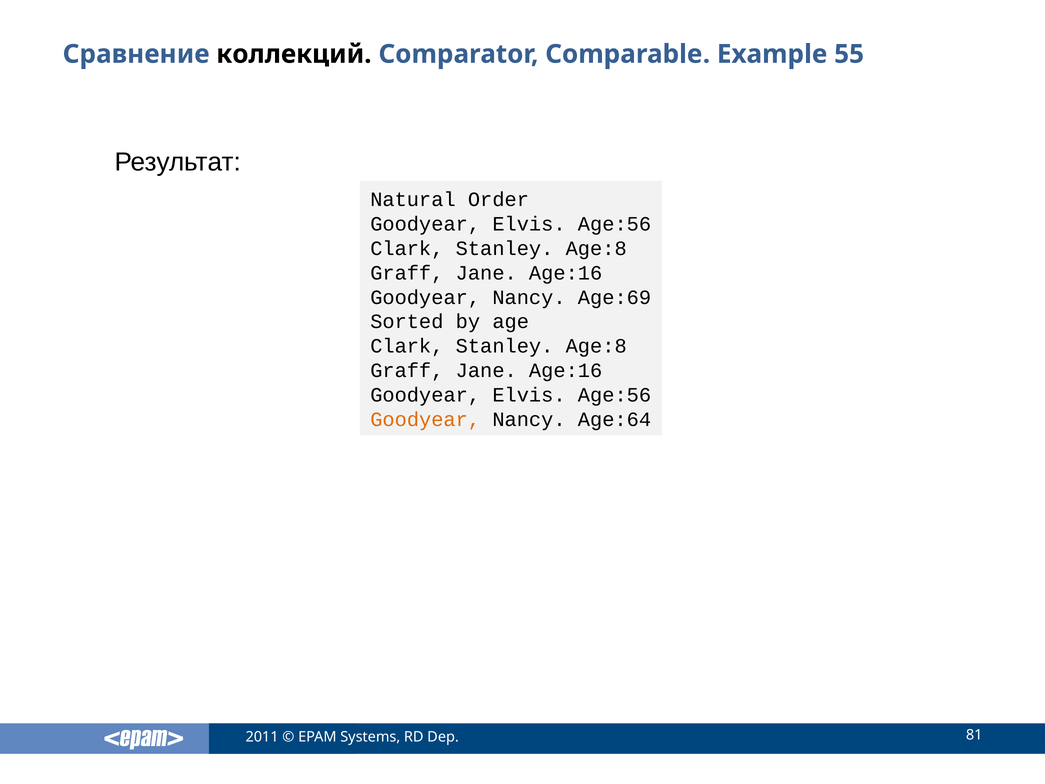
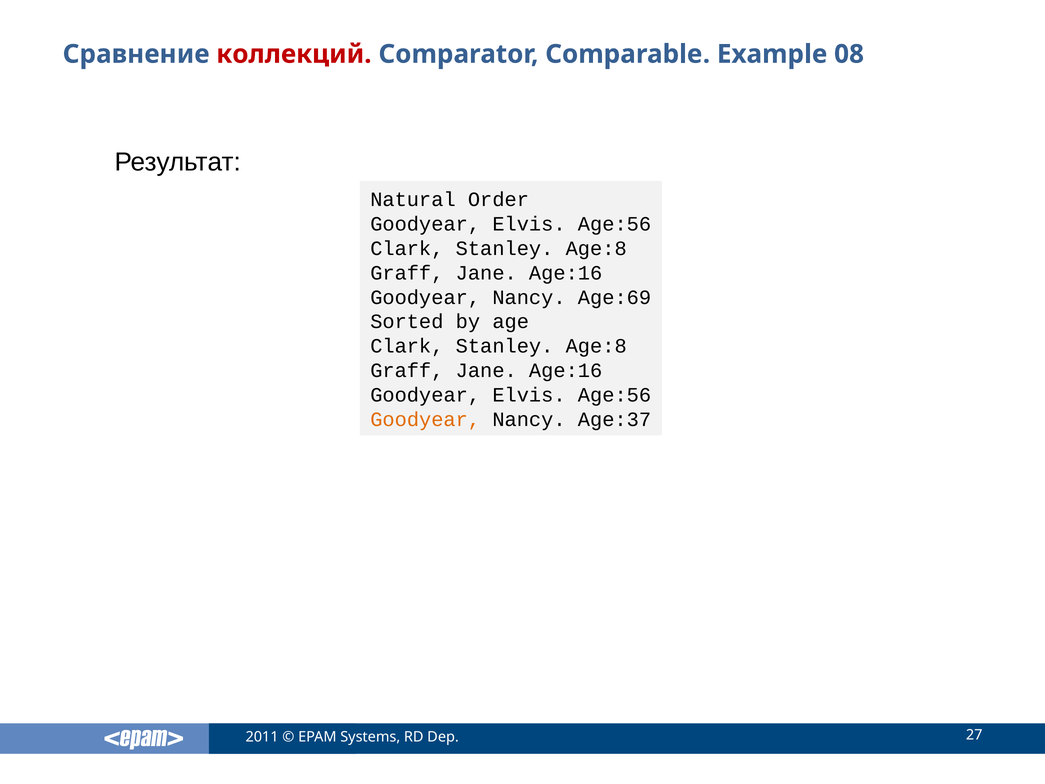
коллекций colour: black -> red
55: 55 -> 08
Age:64: Age:64 -> Age:37
81: 81 -> 27
